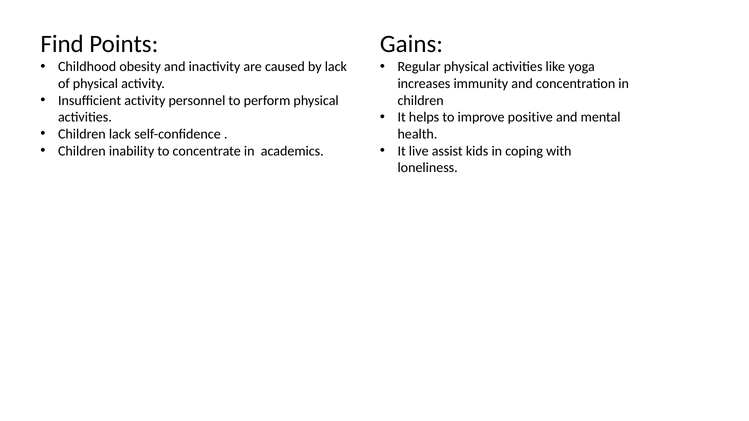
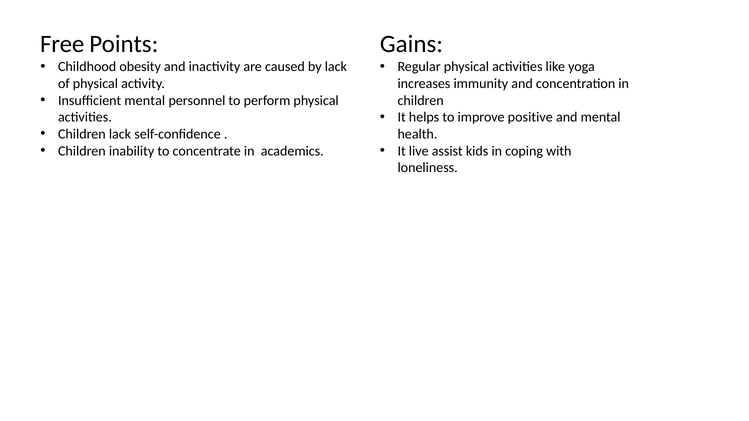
Find: Find -> Free
Insufficient activity: activity -> mental
